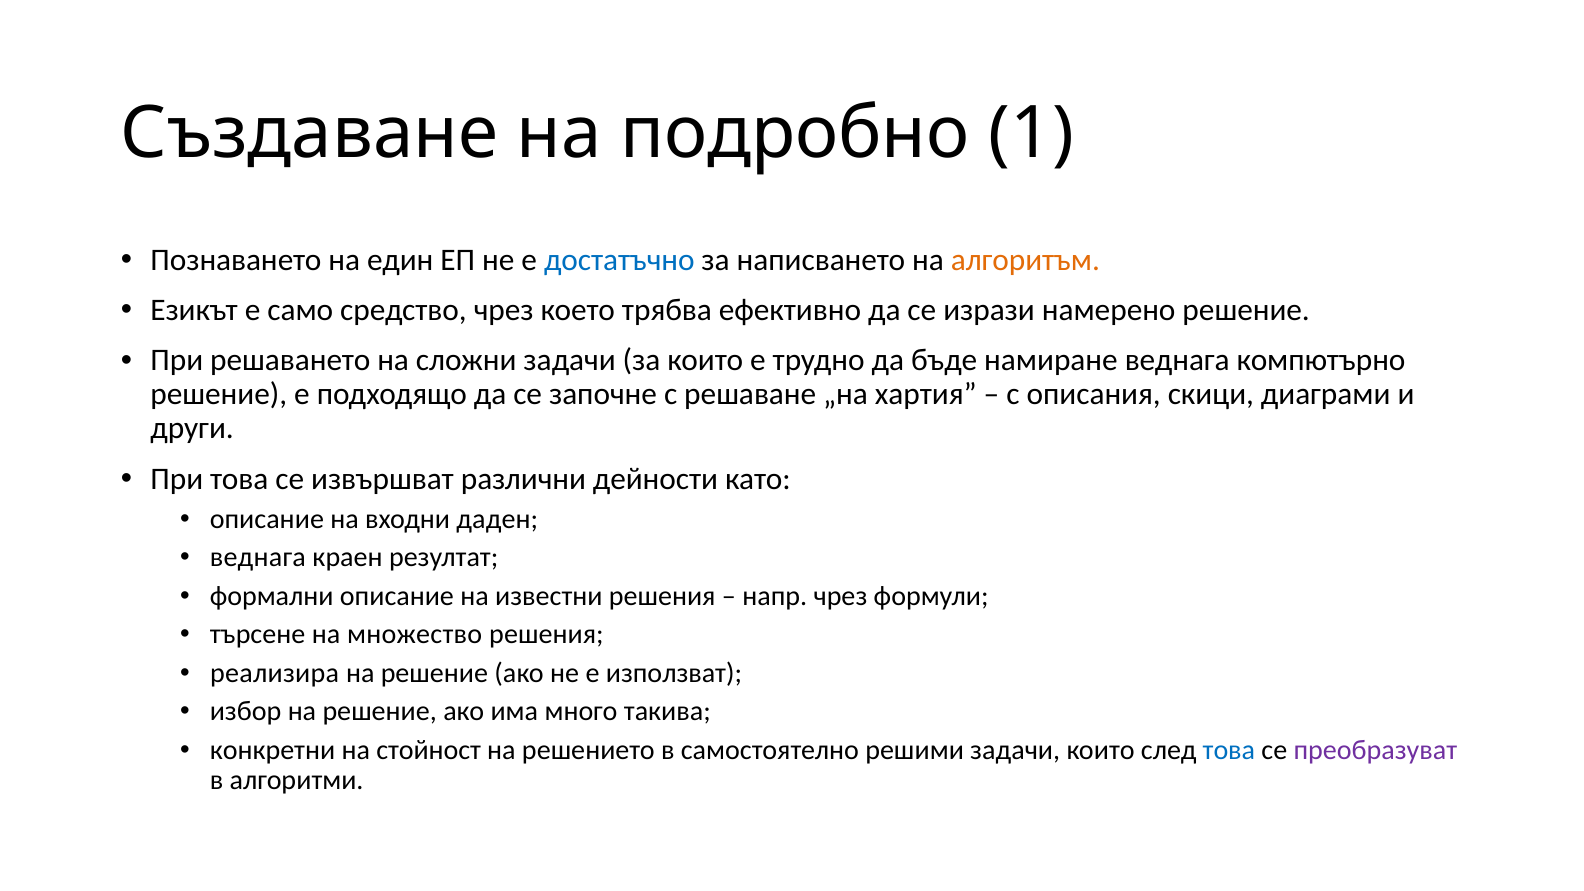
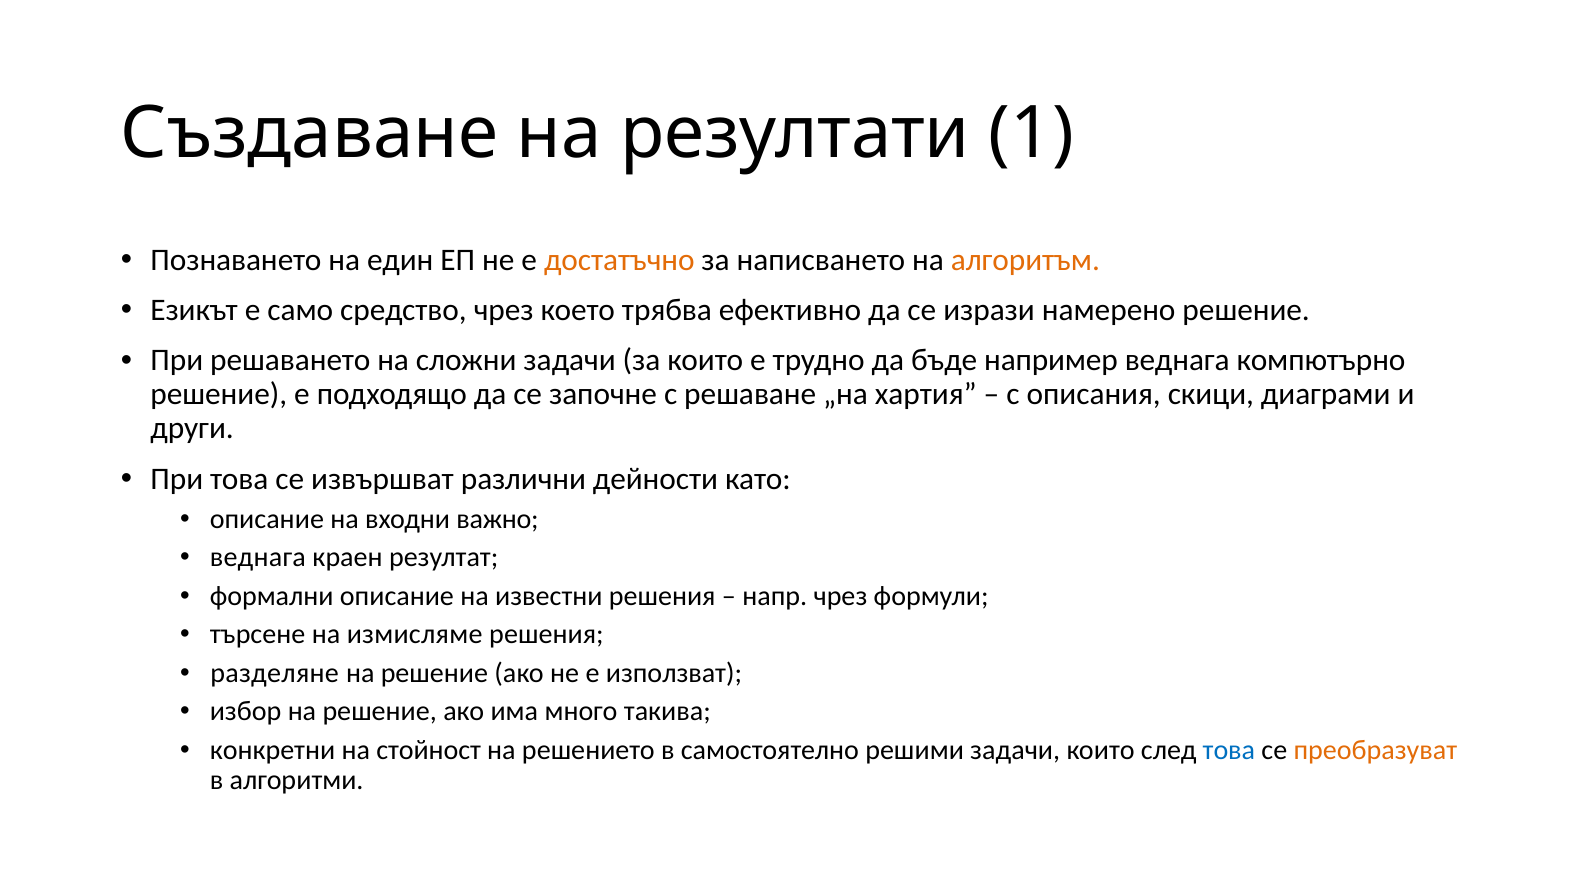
подробно: подробно -> резултати
достатъчно colour: blue -> orange
намиране: намиране -> например
даден: даден -> важно
множество: множество -> измисляме
реализира: реализира -> разделяне
преобразуват colour: purple -> orange
